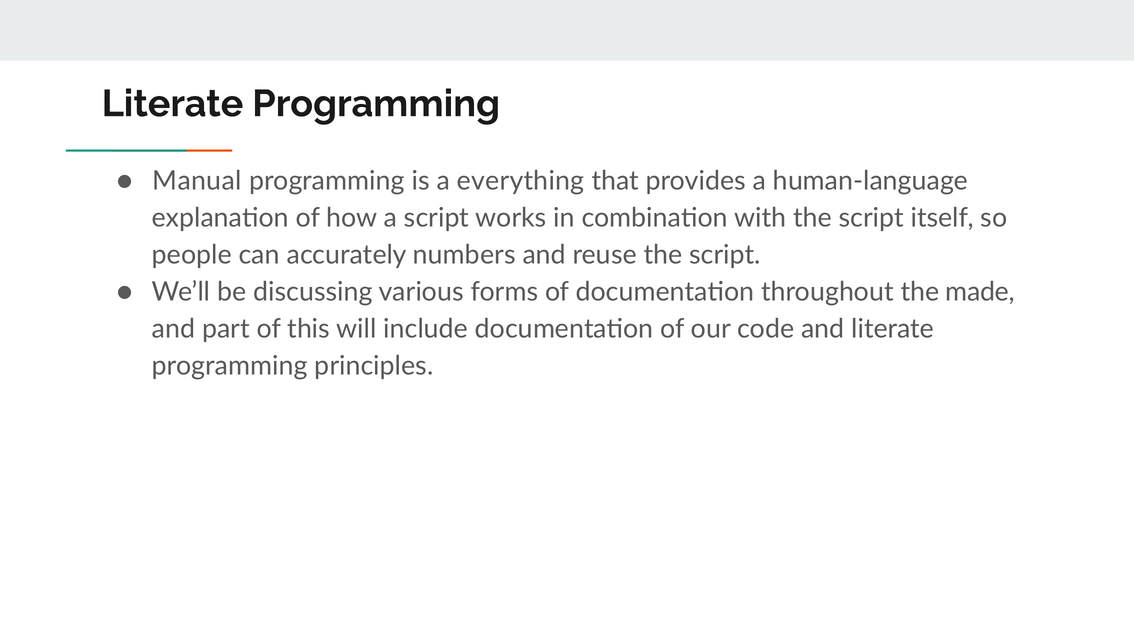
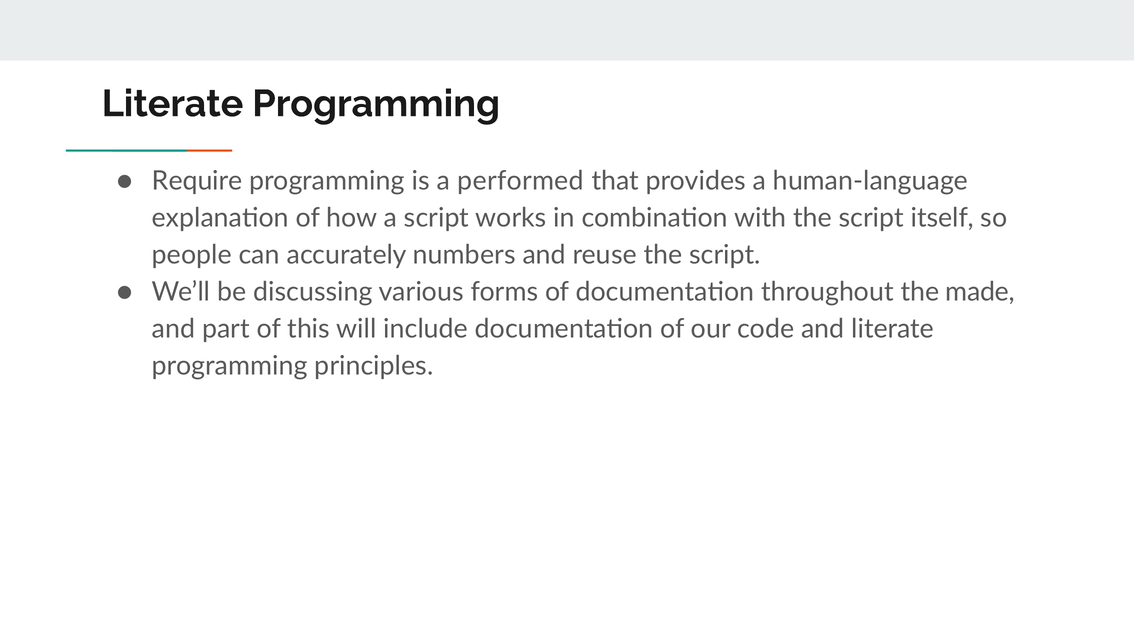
Manual: Manual -> Require
everything: everything -> performed
